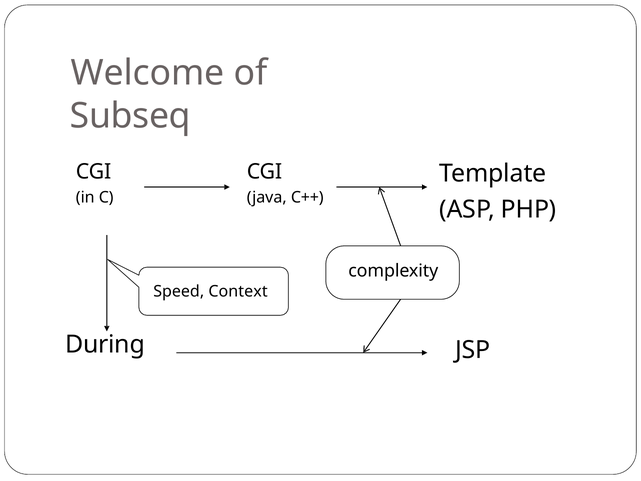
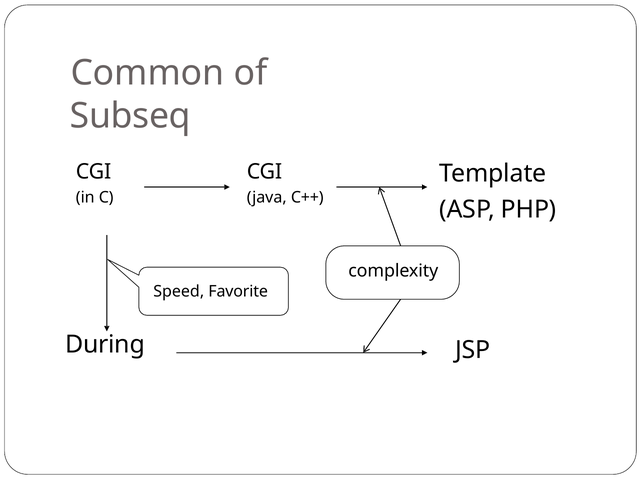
Welcome: Welcome -> Common
Context: Context -> Favorite
